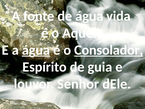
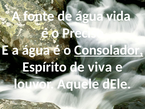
Aquele: Aquele -> Preciso
água at (36, 50) underline: present -> none
guia: guia -> viva
Senhor: Senhor -> Aquele
